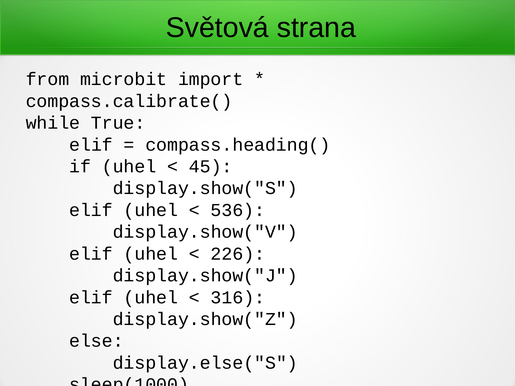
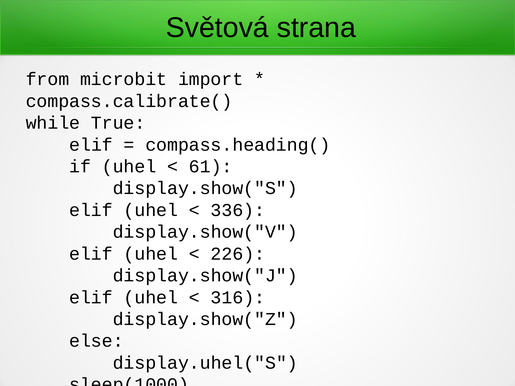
45: 45 -> 61
536: 536 -> 336
display.else("S: display.else("S -> display.uhel("S
